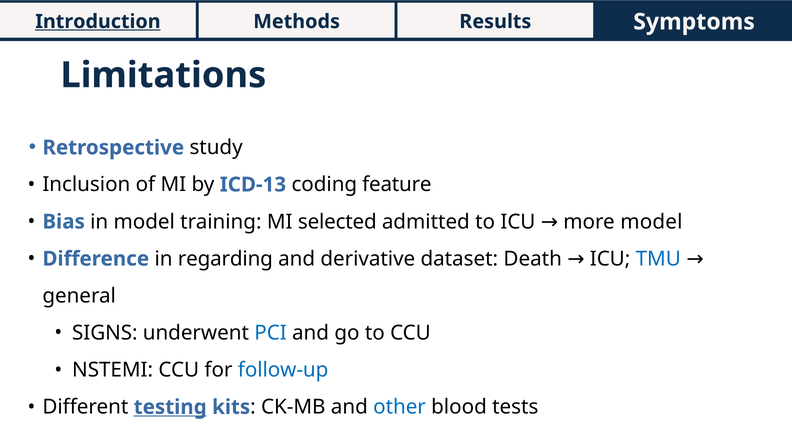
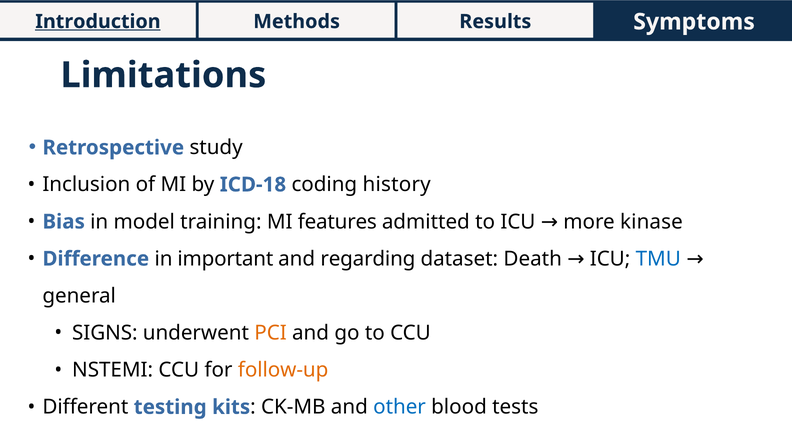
ICD-13: ICD-13 -> ICD-18
feature: feature -> history
selected: selected -> features
more model: model -> kinase
regarding: regarding -> important
derivative: derivative -> regarding
PCI colour: blue -> orange
follow-up colour: blue -> orange
testing underline: present -> none
